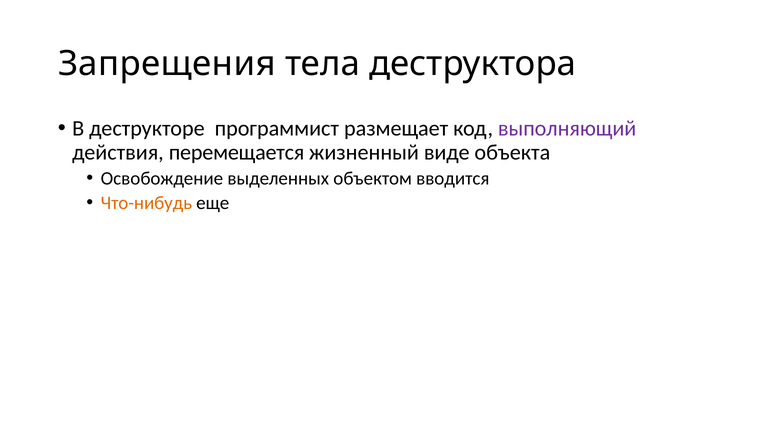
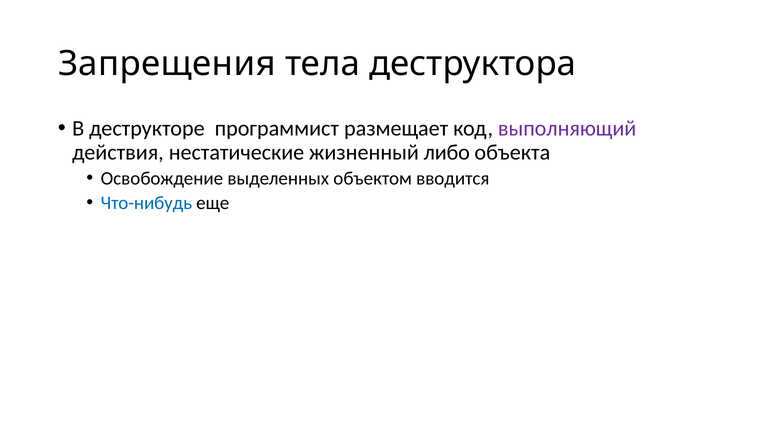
перемещается: перемещается -> нестатические
виде: виде -> либо
Что-нибудь colour: orange -> blue
